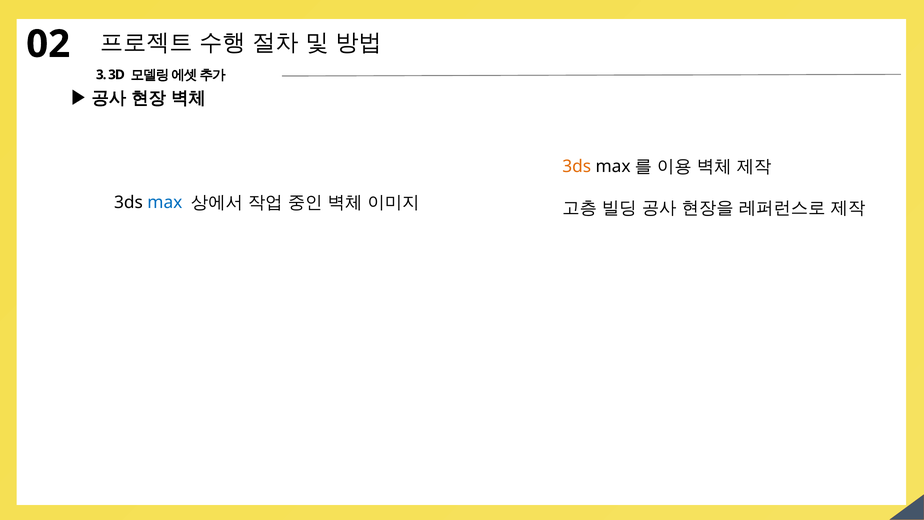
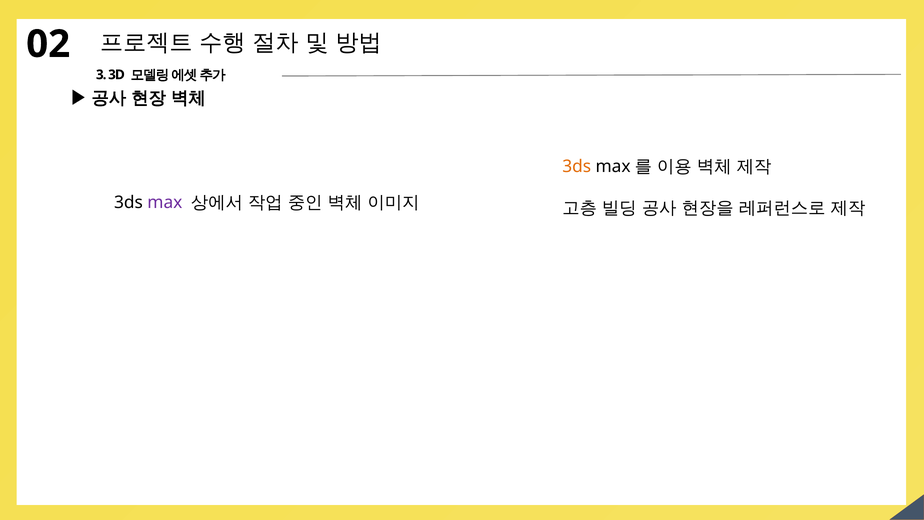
max colour: blue -> purple
